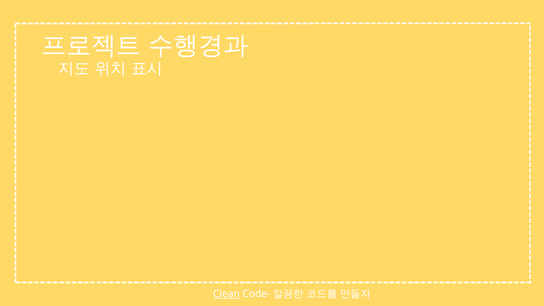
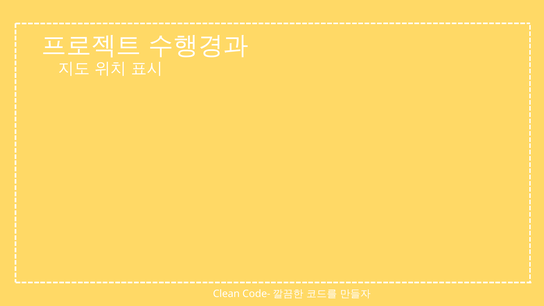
Clean underline: present -> none
